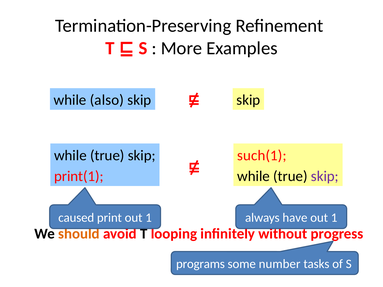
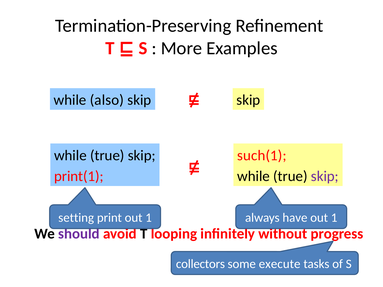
caused: caused -> setting
should colour: orange -> purple
programs: programs -> collectors
number: number -> execute
